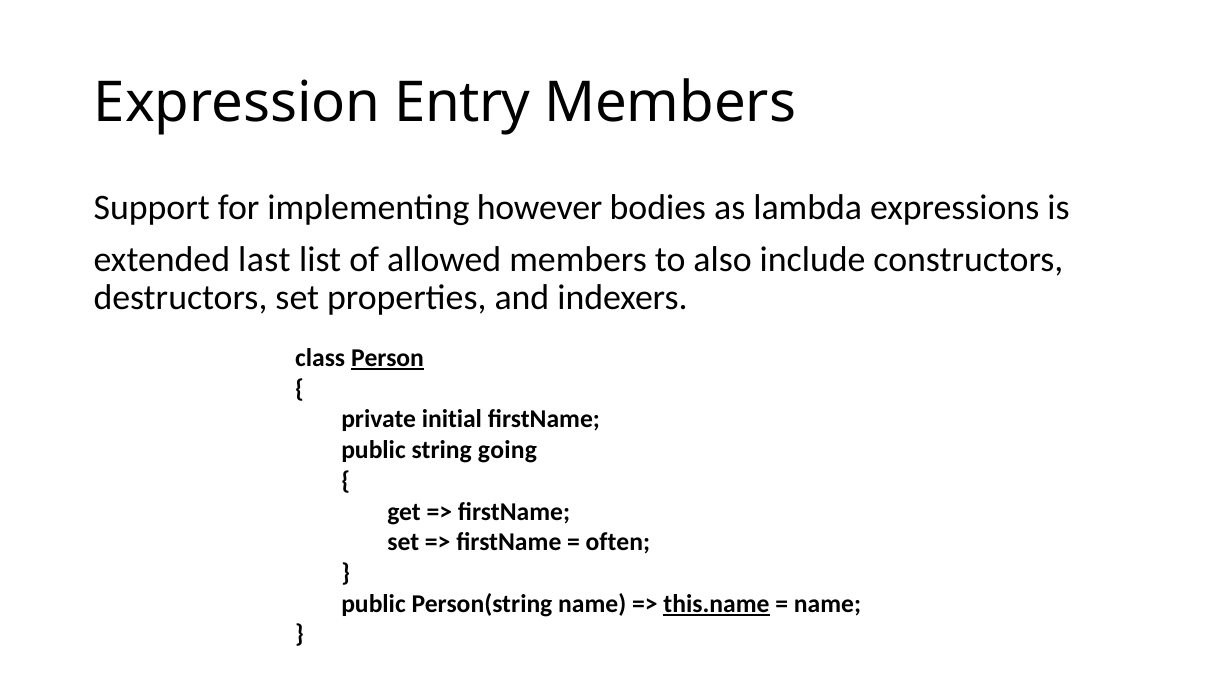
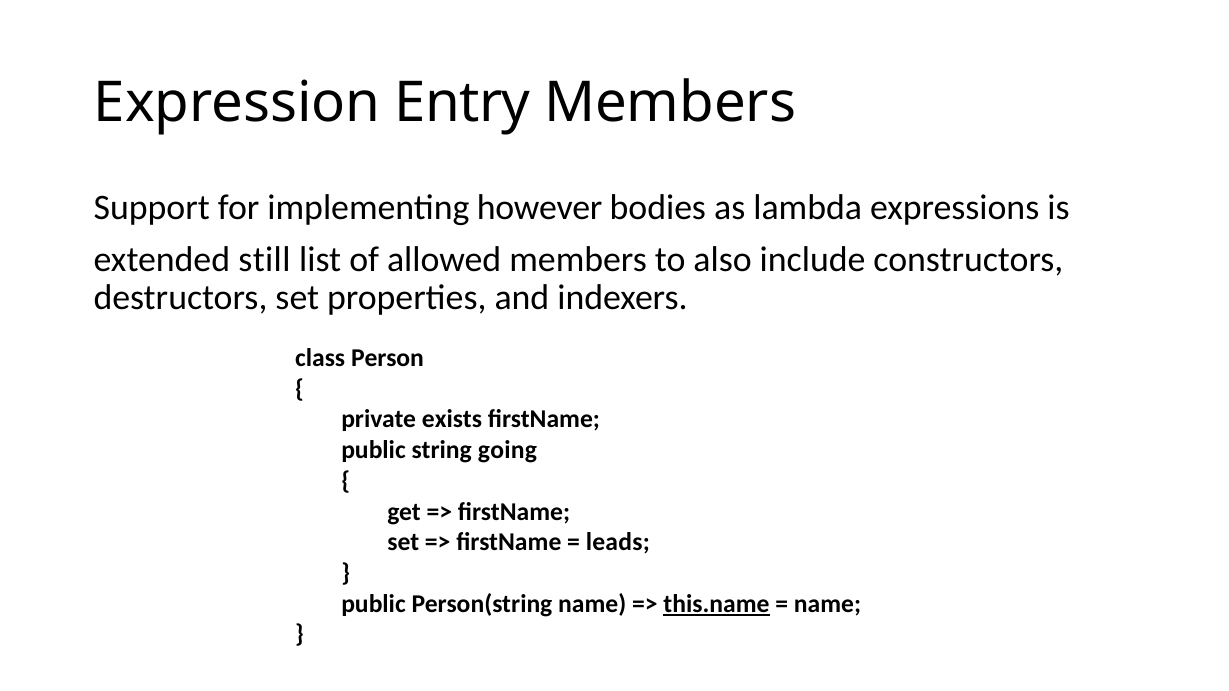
last: last -> still
Person underline: present -> none
initial: initial -> exists
often: often -> leads
